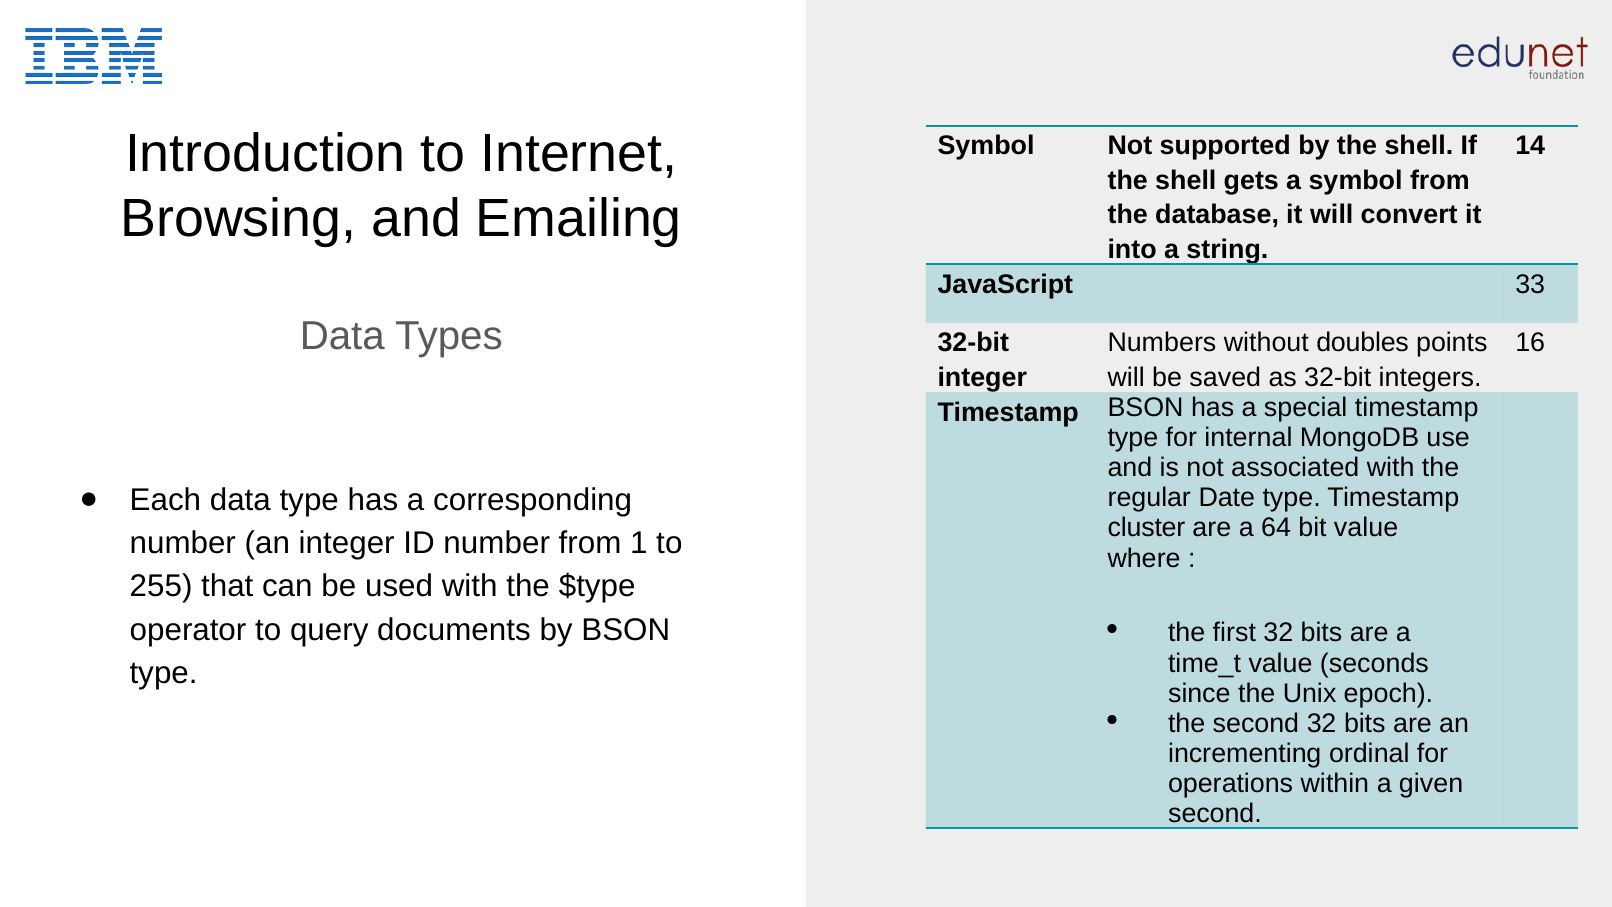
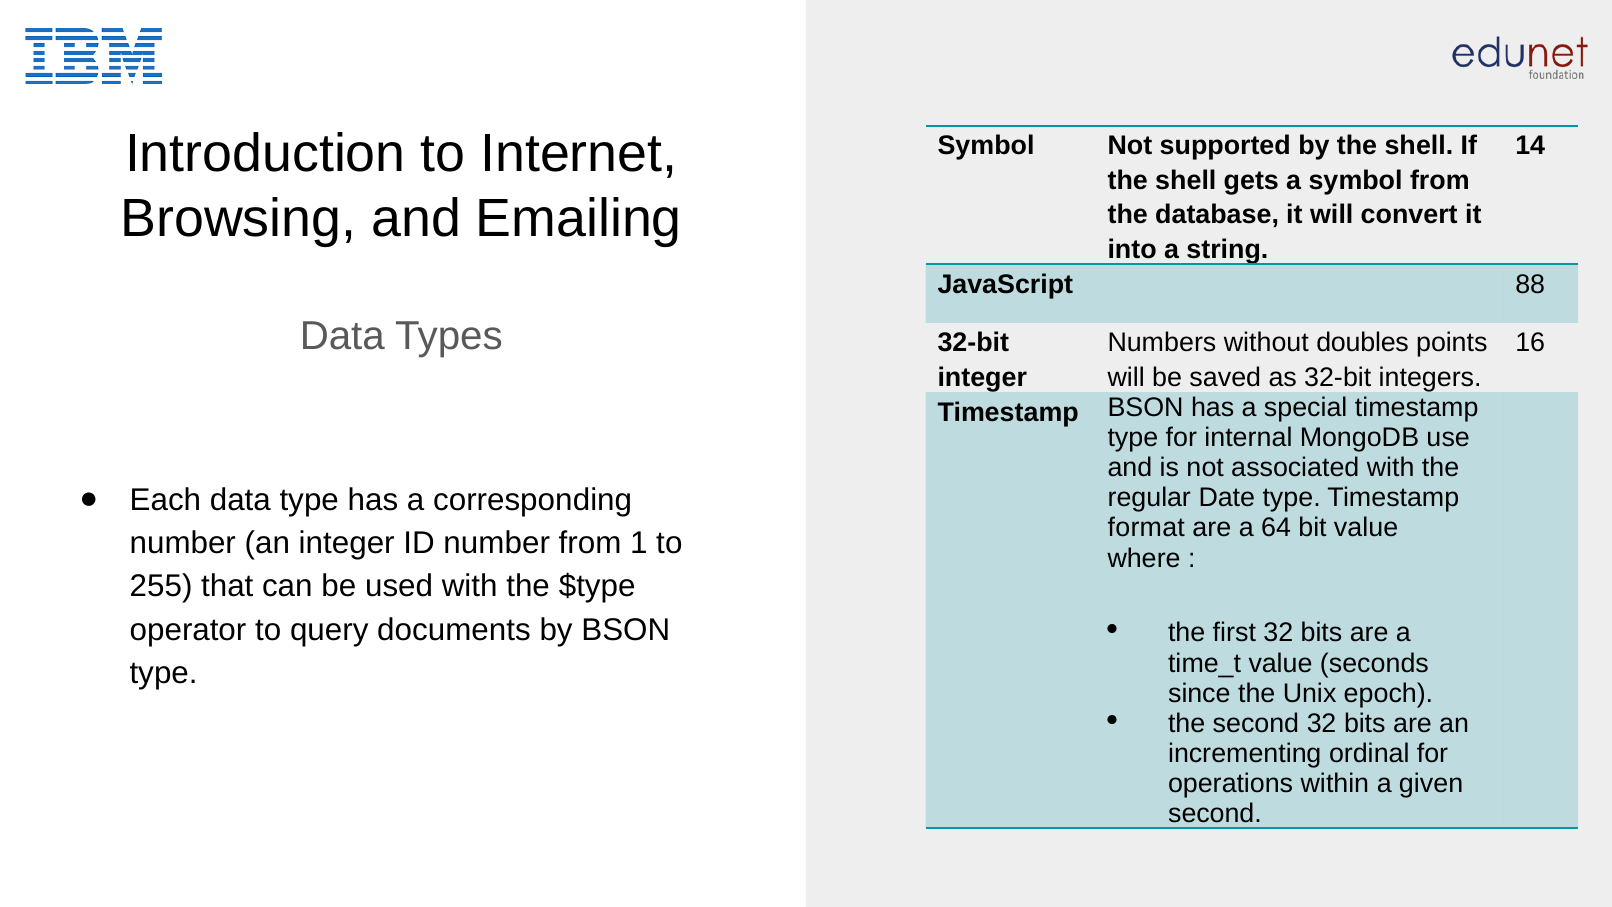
33: 33 -> 88
cluster: cluster -> format
